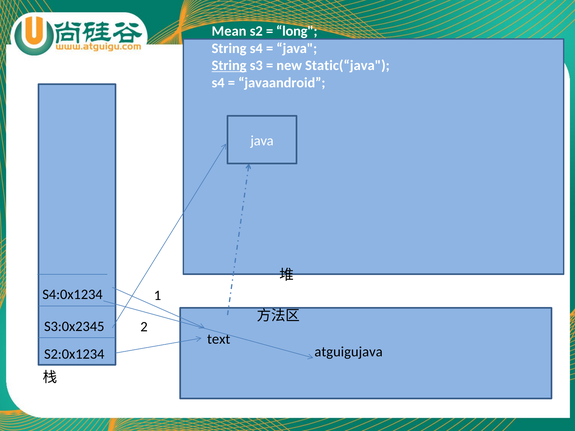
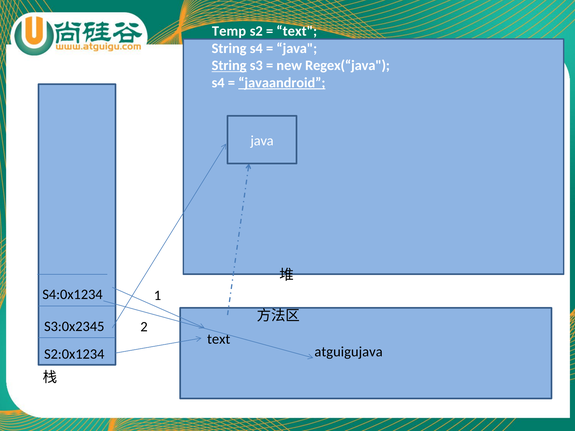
Mean: Mean -> Temp
long at (297, 31): long -> text
Static(“java: Static(“java -> Regex(“java
javaandroid underline: none -> present
